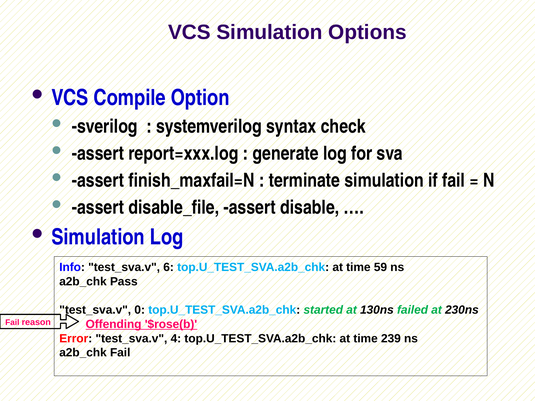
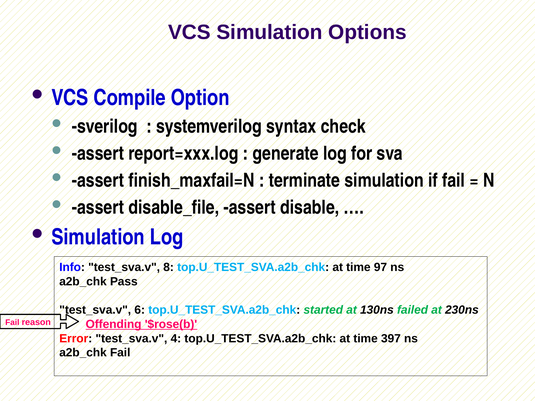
6: 6 -> 8
59: 59 -> 97
0: 0 -> 6
239: 239 -> 397
